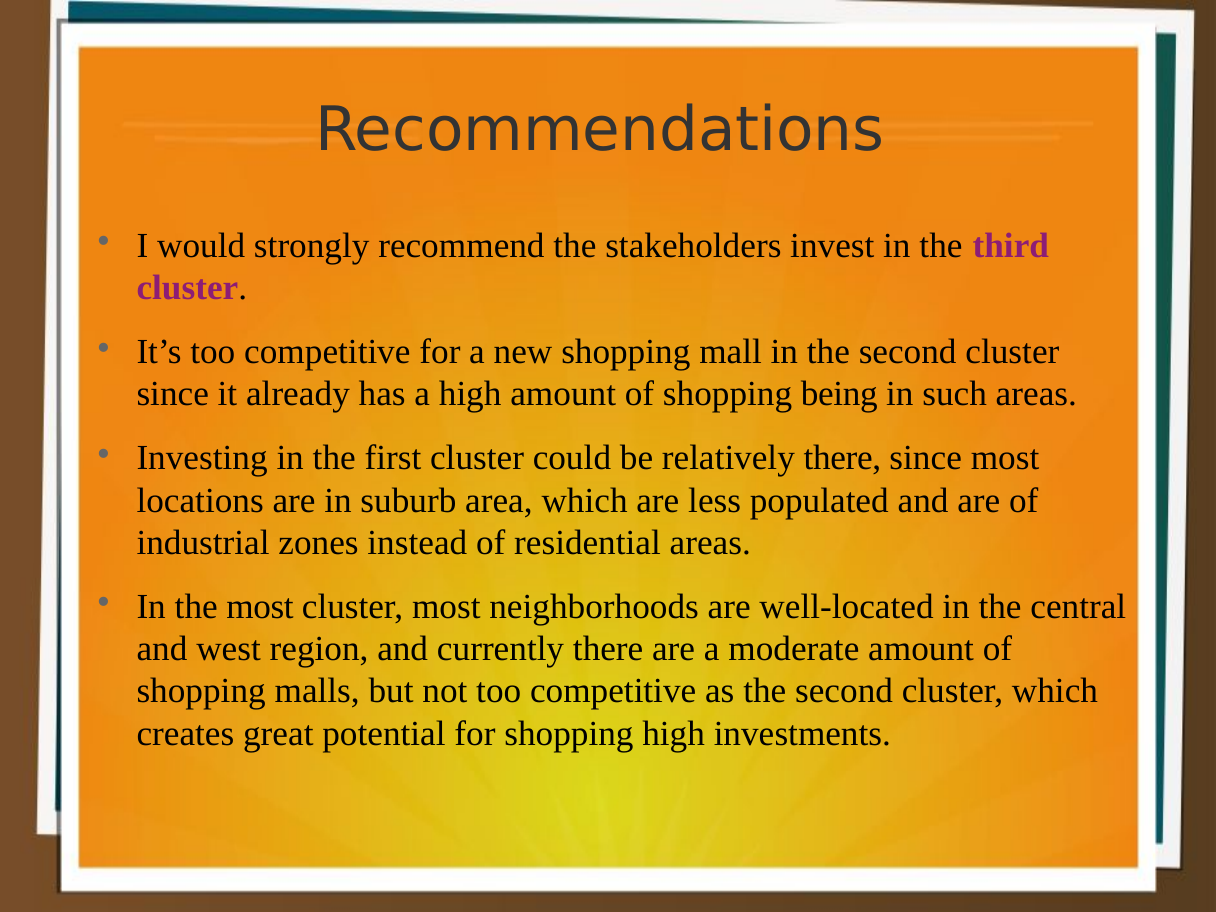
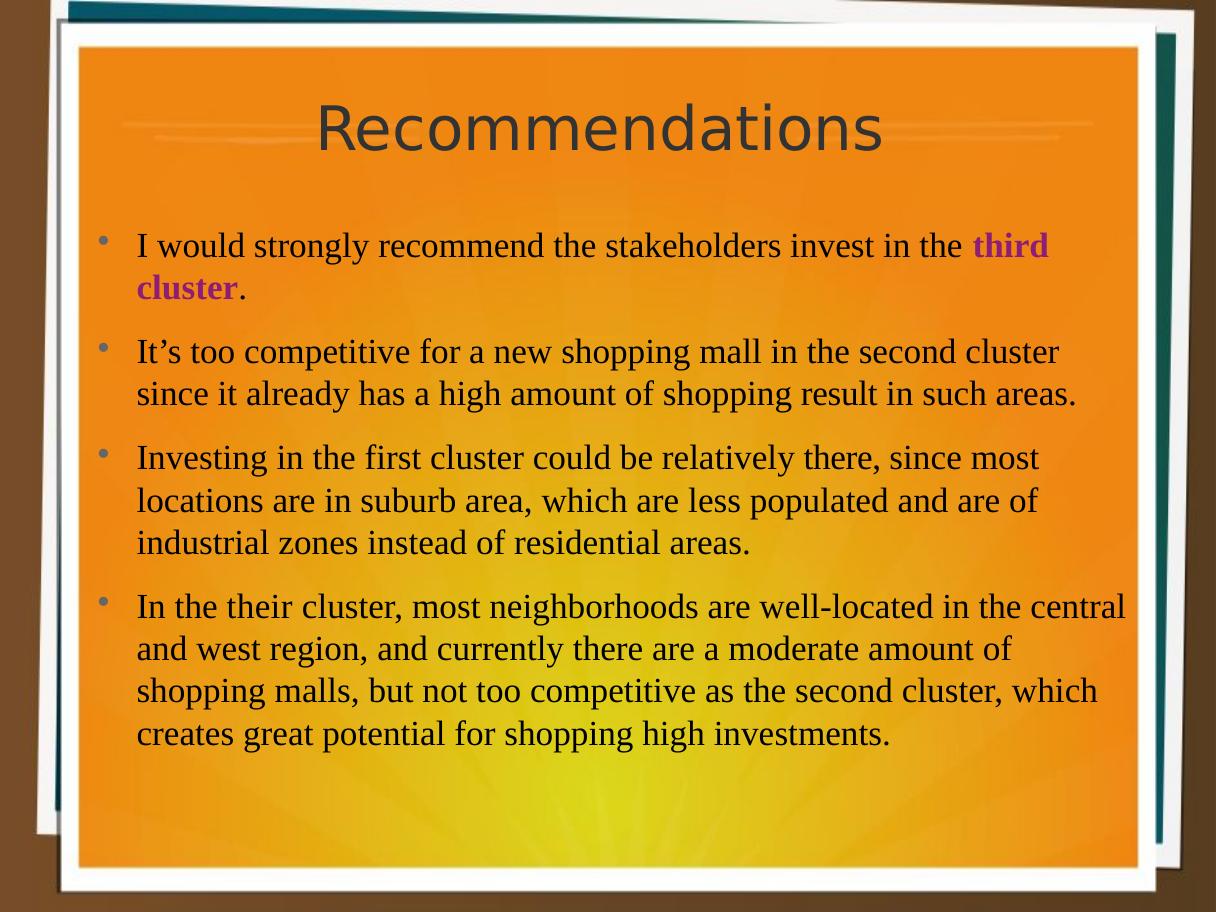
being: being -> result
the most: most -> their
